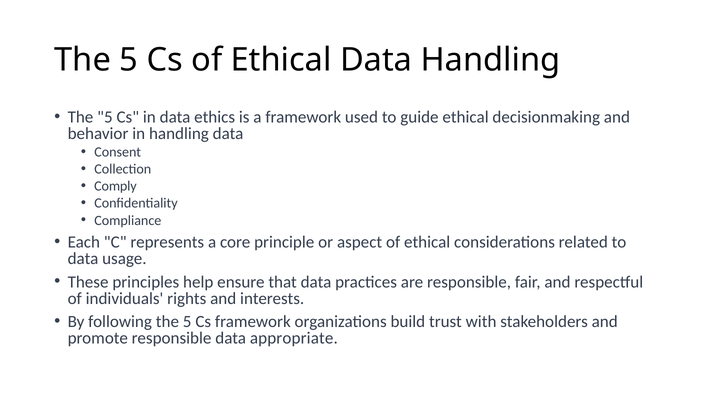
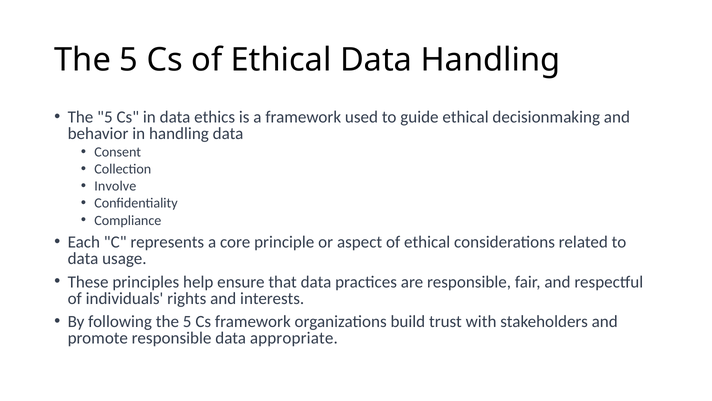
Comply: Comply -> Involve
